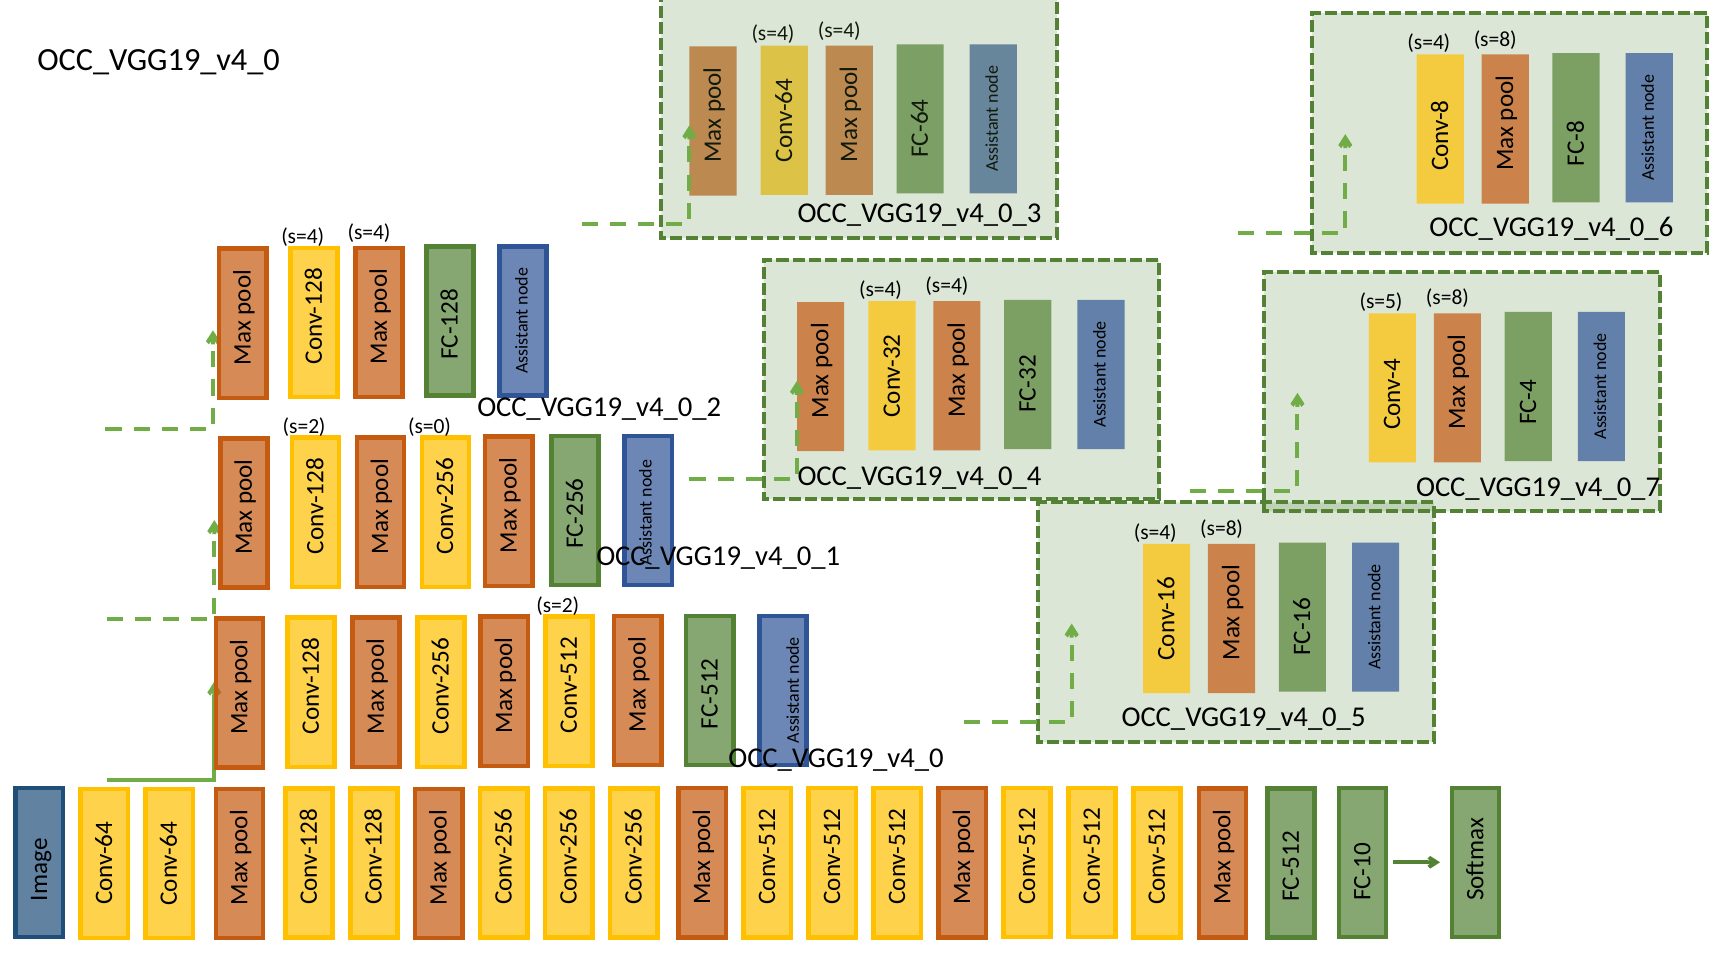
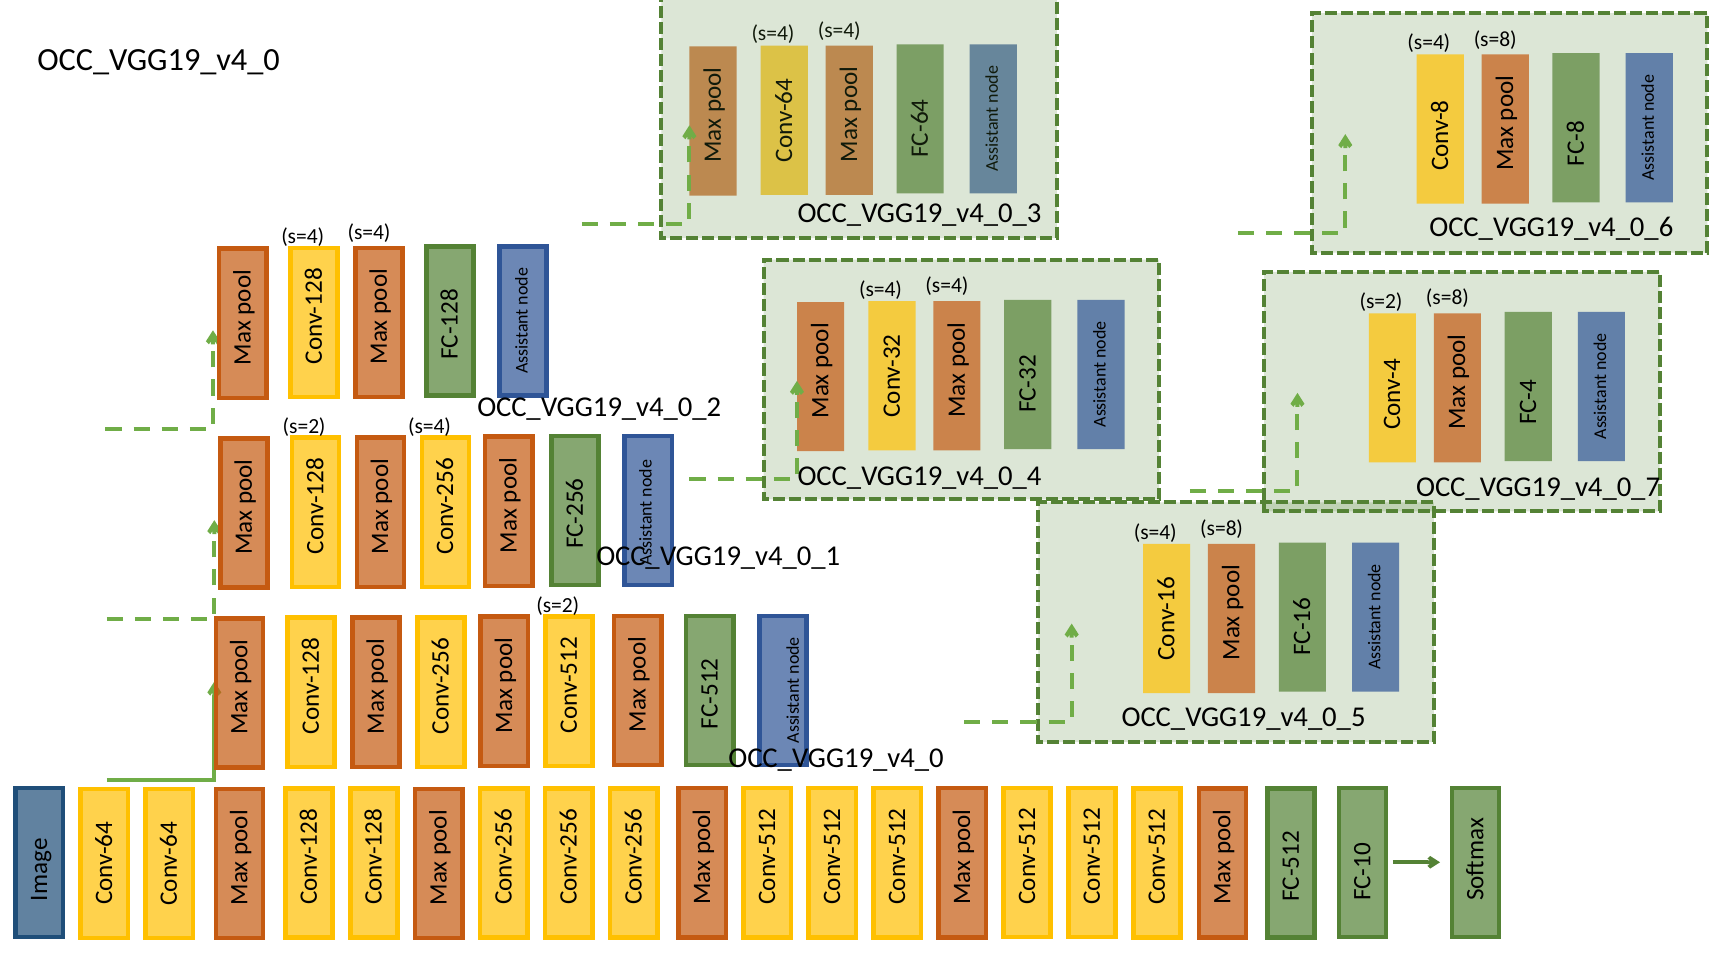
s=5 at (1381, 302): s=5 -> s=2
s=2 s=0: s=0 -> s=4
